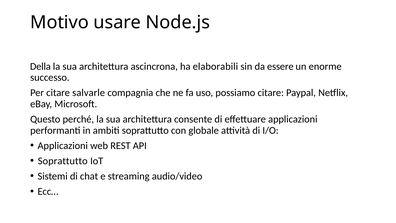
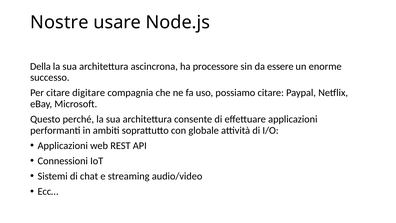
Motivo: Motivo -> Nostre
elaborabili: elaborabili -> processore
salvarle: salvarle -> digitare
Soprattutto at (63, 161): Soprattutto -> Connessioni
